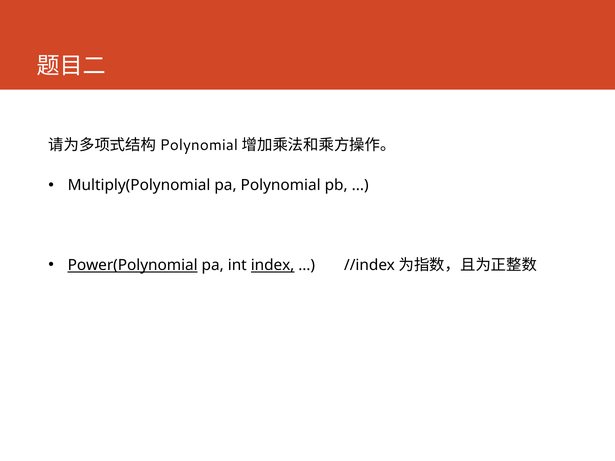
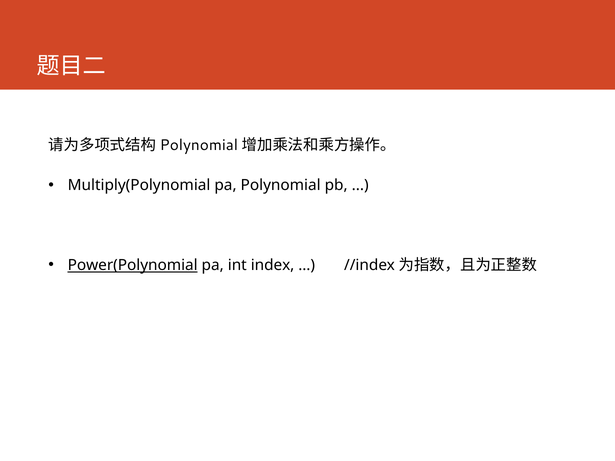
index underline: present -> none
